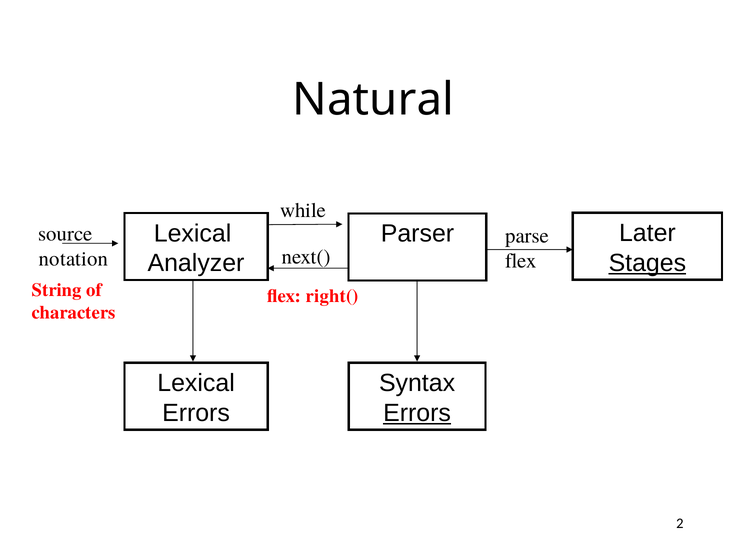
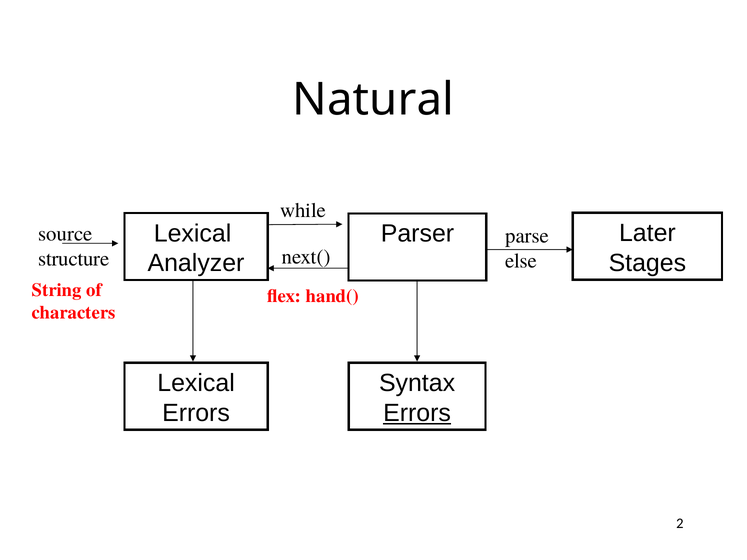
notation: notation -> structure
Stages underline: present -> none
flex at (521, 261): flex -> else
right(: right( -> hand(
